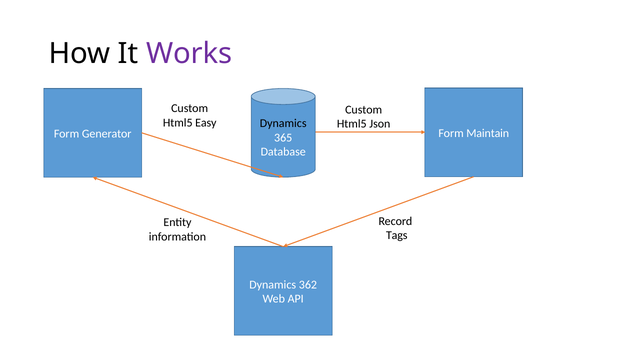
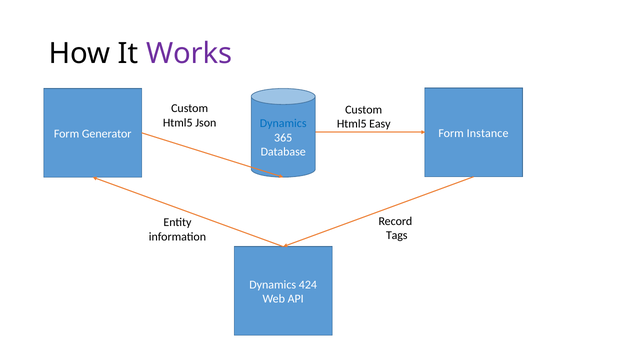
Easy: Easy -> Json
Dynamics at (283, 123) colour: black -> blue
Json: Json -> Easy
Maintain: Maintain -> Instance
362: 362 -> 424
